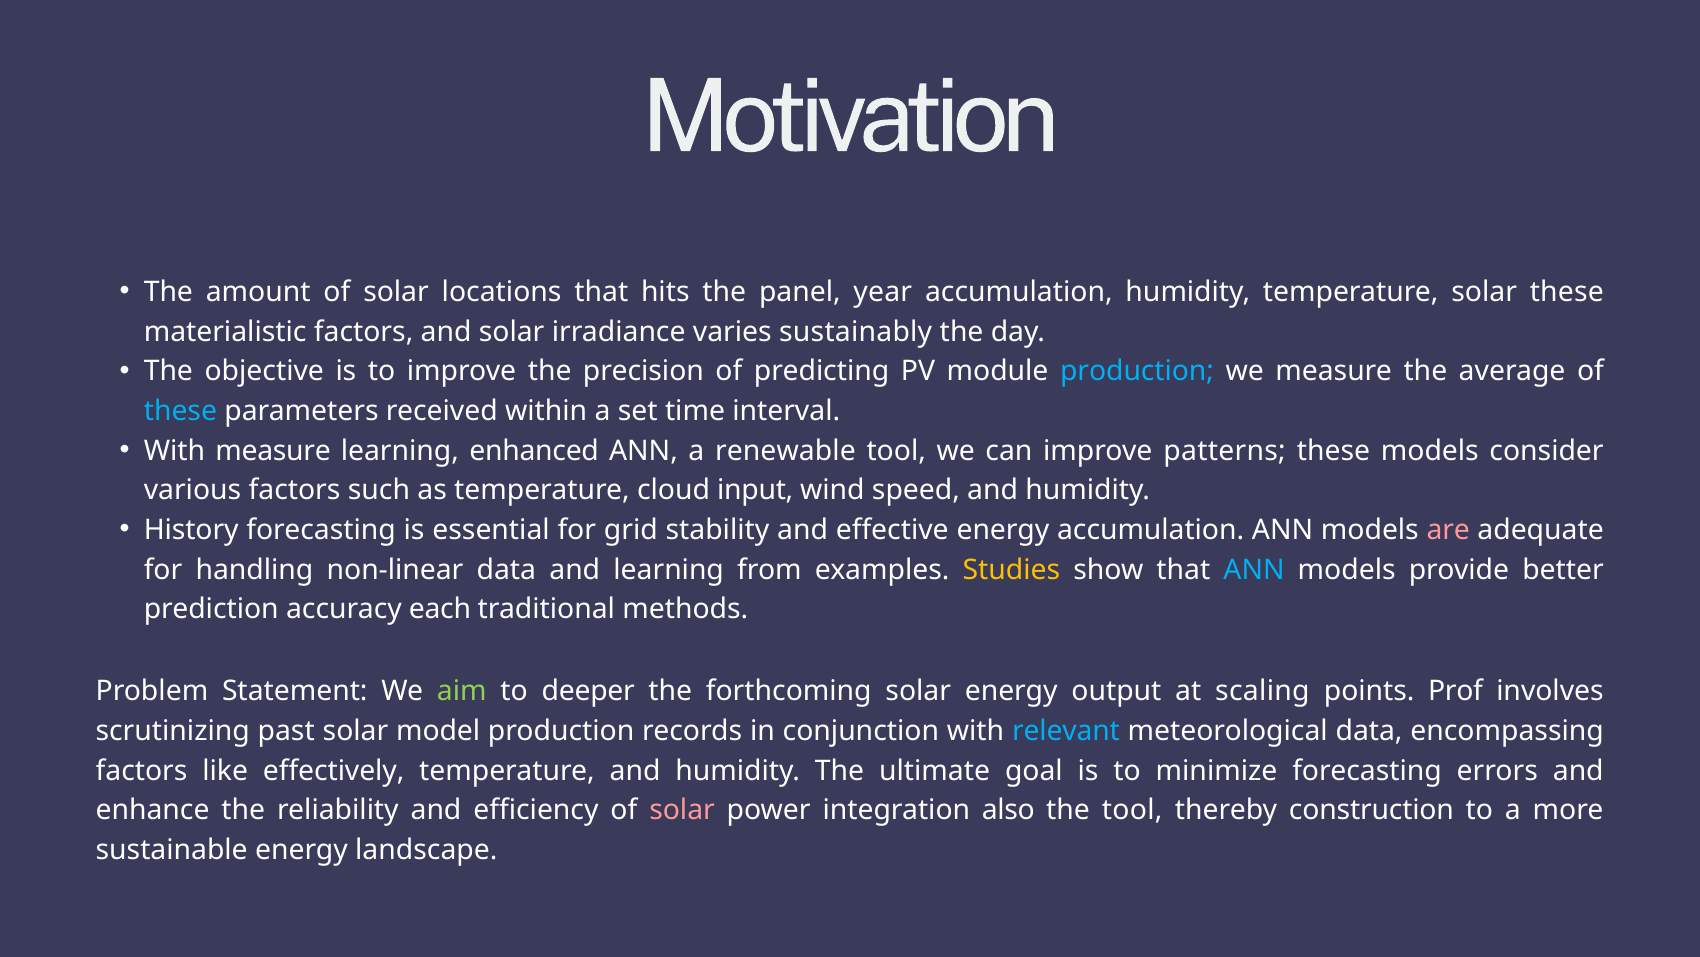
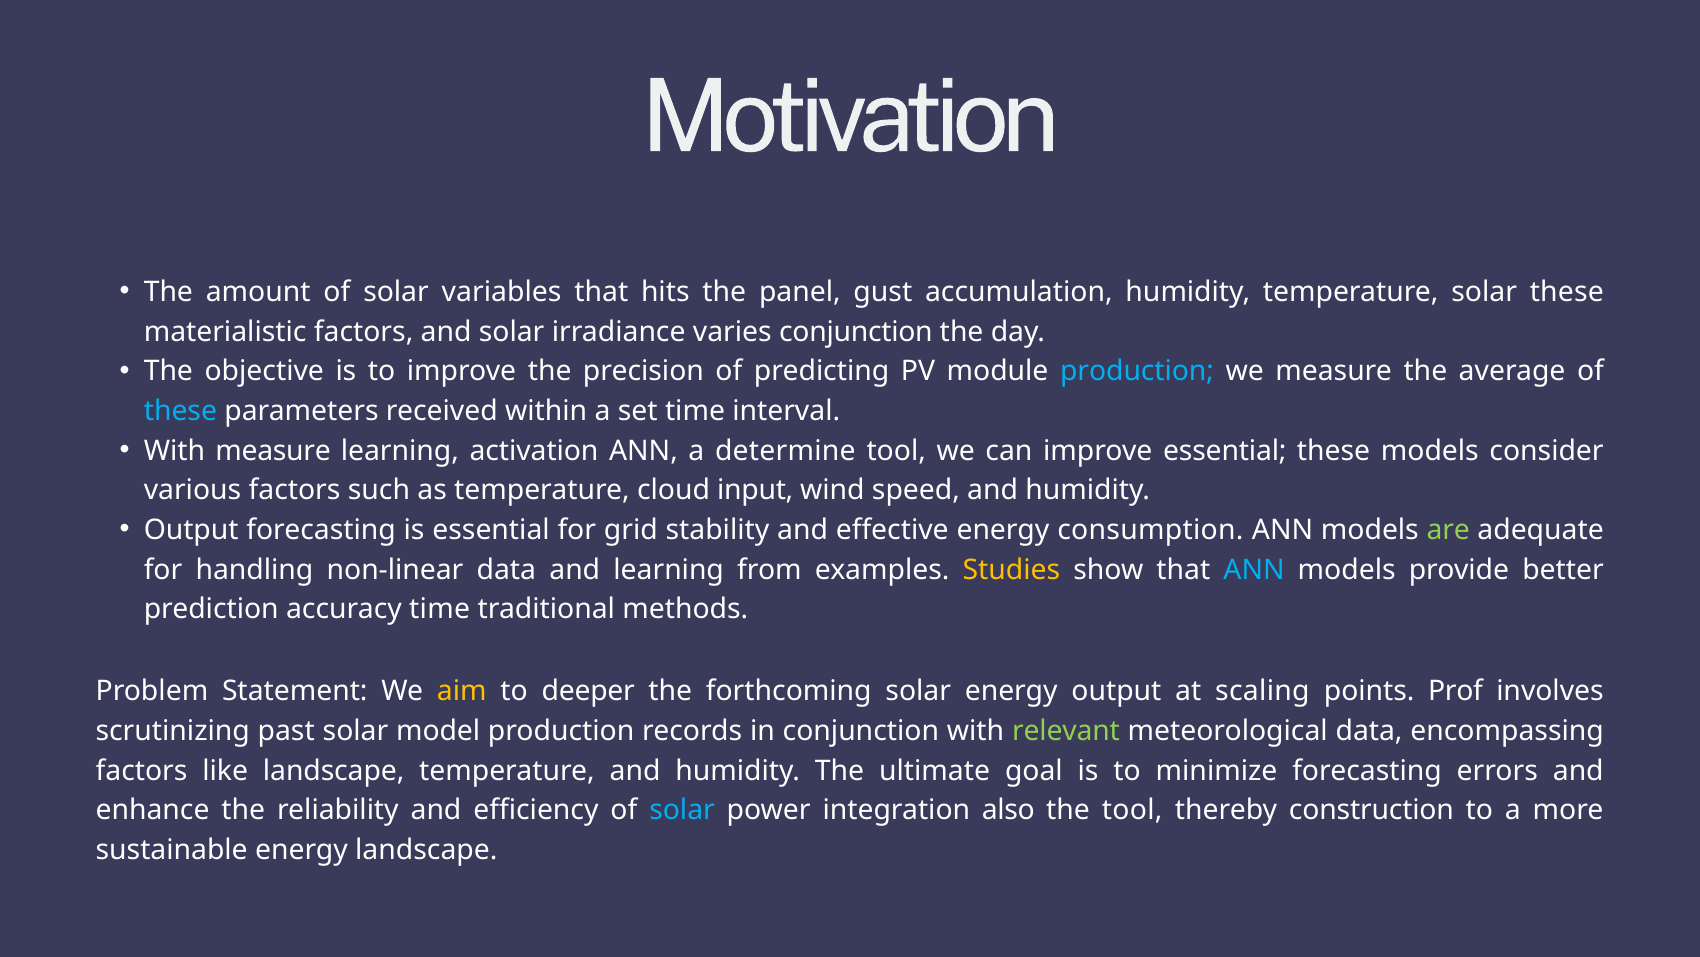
locations: locations -> variables
year: year -> gust
varies sustainably: sustainably -> conjunction
enhanced: enhanced -> activation
renewable: renewable -> determine
improve patterns: patterns -> essential
History at (191, 530): History -> Output
energy accumulation: accumulation -> consumption
are colour: pink -> light green
accuracy each: each -> time
aim colour: light green -> yellow
relevant colour: light blue -> light green
like effectively: effectively -> landscape
solar at (682, 810) colour: pink -> light blue
